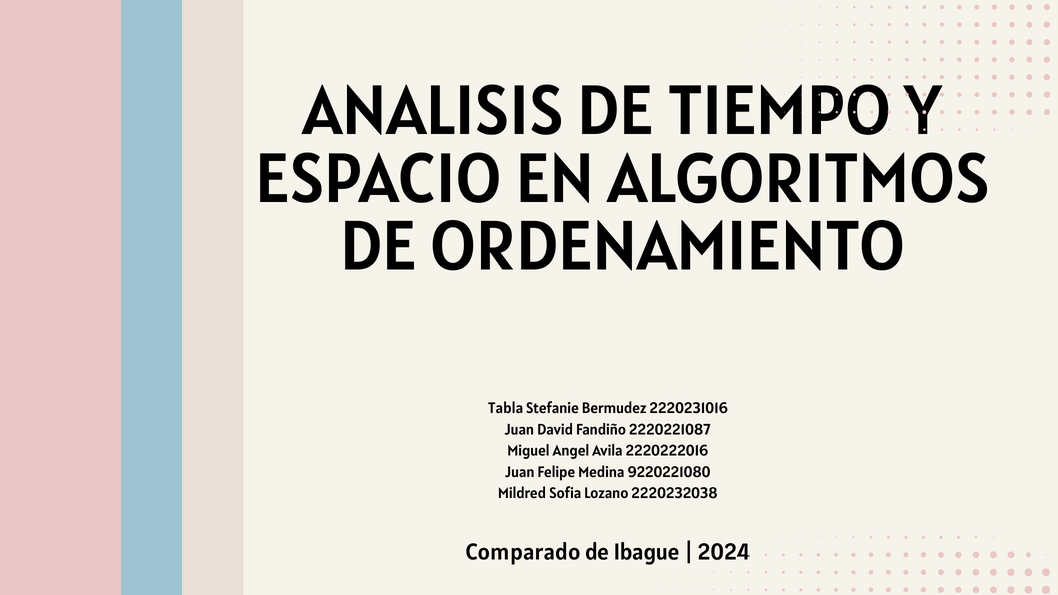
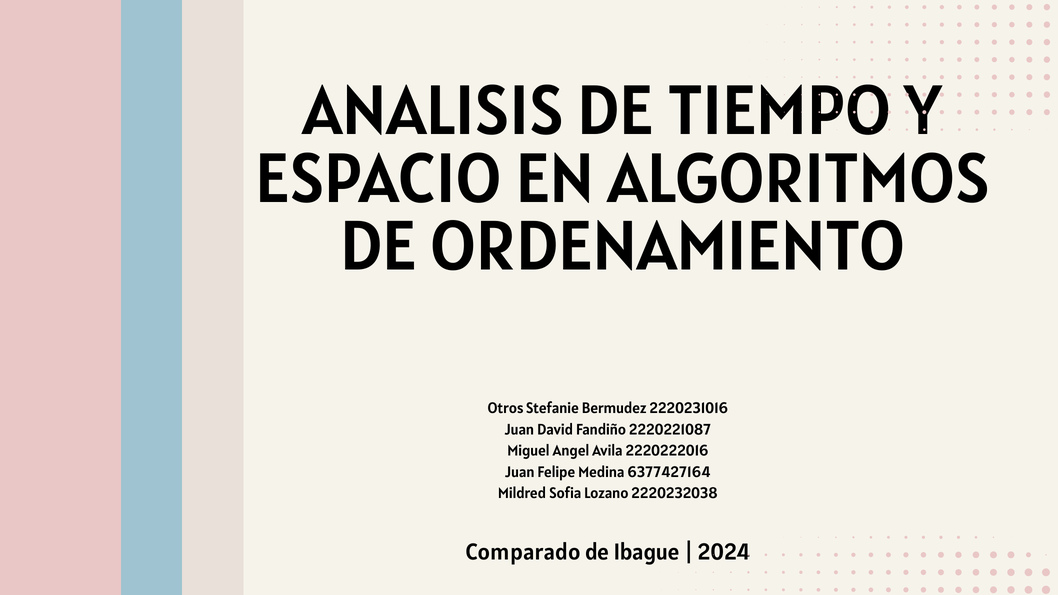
Tabla: Tabla -> Otros
9220221080: 9220221080 -> 6377427164
